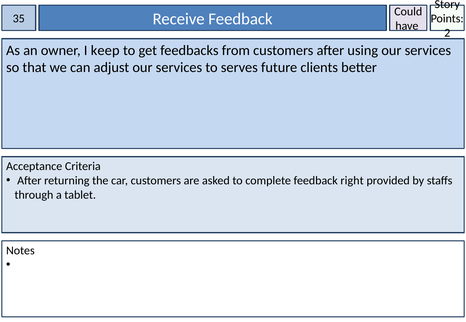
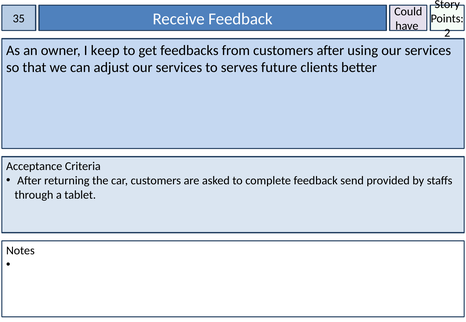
right: right -> send
